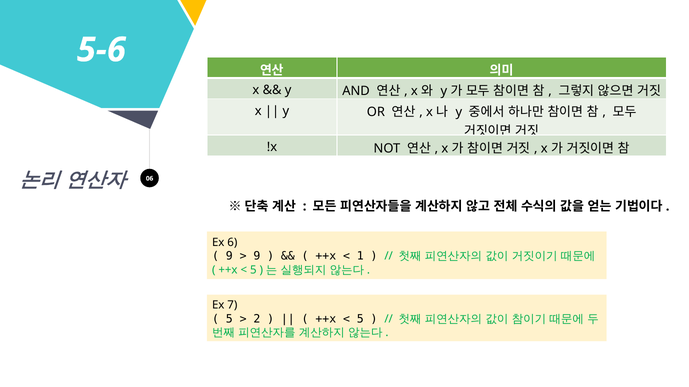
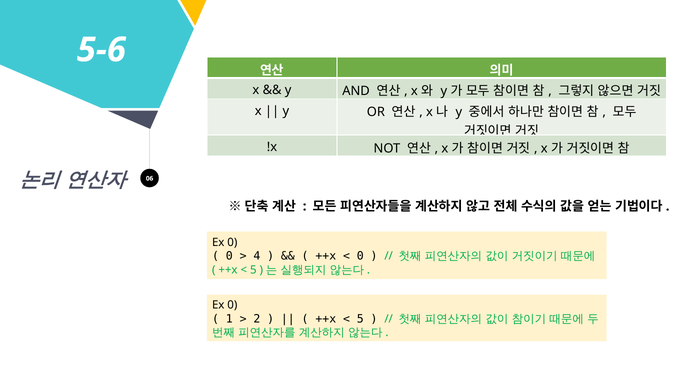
6 at (232, 243): 6 -> 0
9 at (229, 256): 9 -> 0
9 at (257, 256): 9 -> 4
1 at (360, 256): 1 -> 0
7 at (232, 305): 7 -> 0
5 at (229, 319): 5 -> 1
